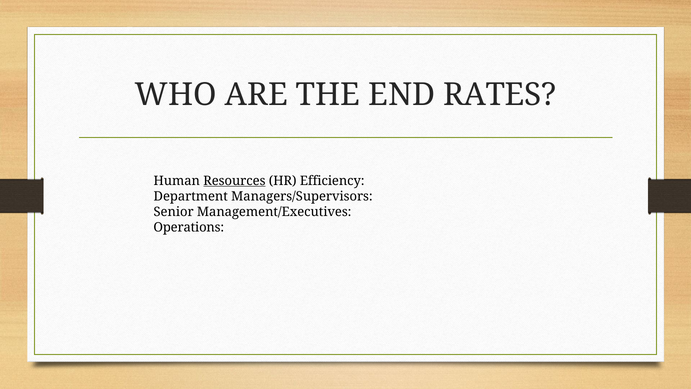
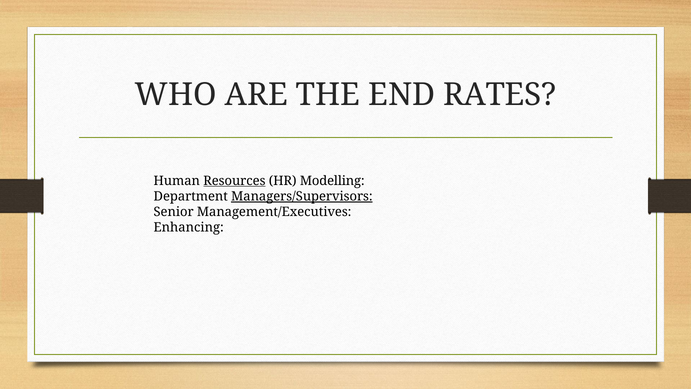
Efficiency: Efficiency -> Modelling
Managers/Supervisors underline: none -> present
Operations: Operations -> Enhancing
